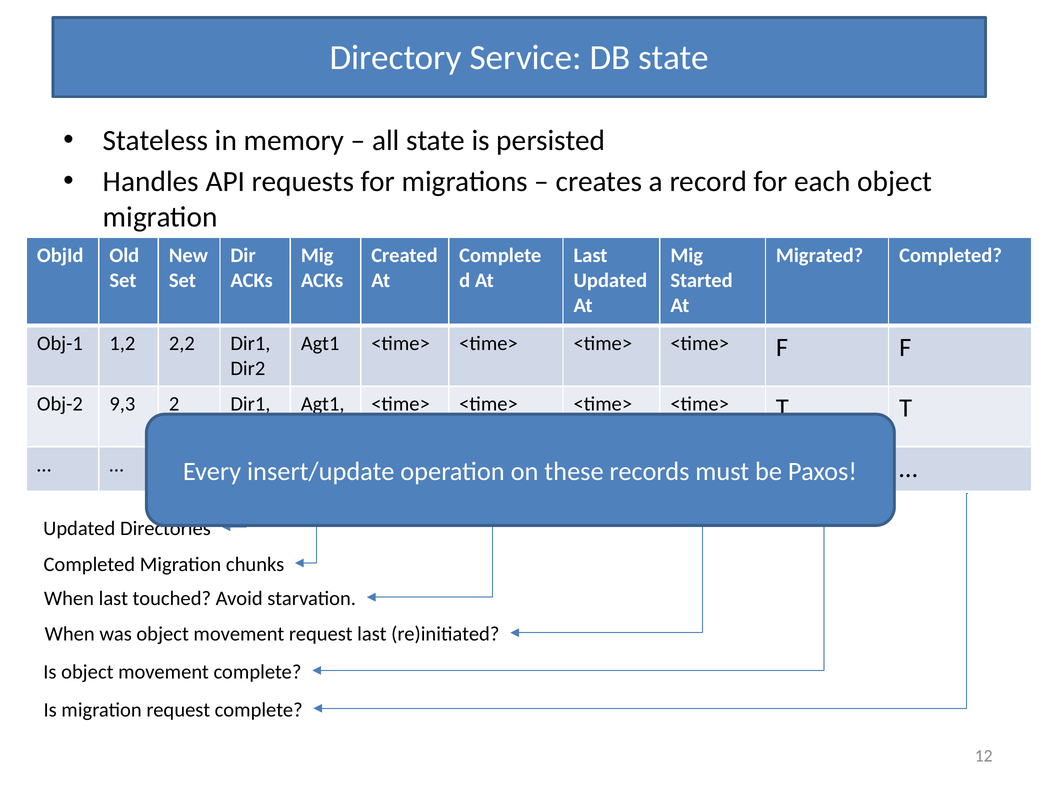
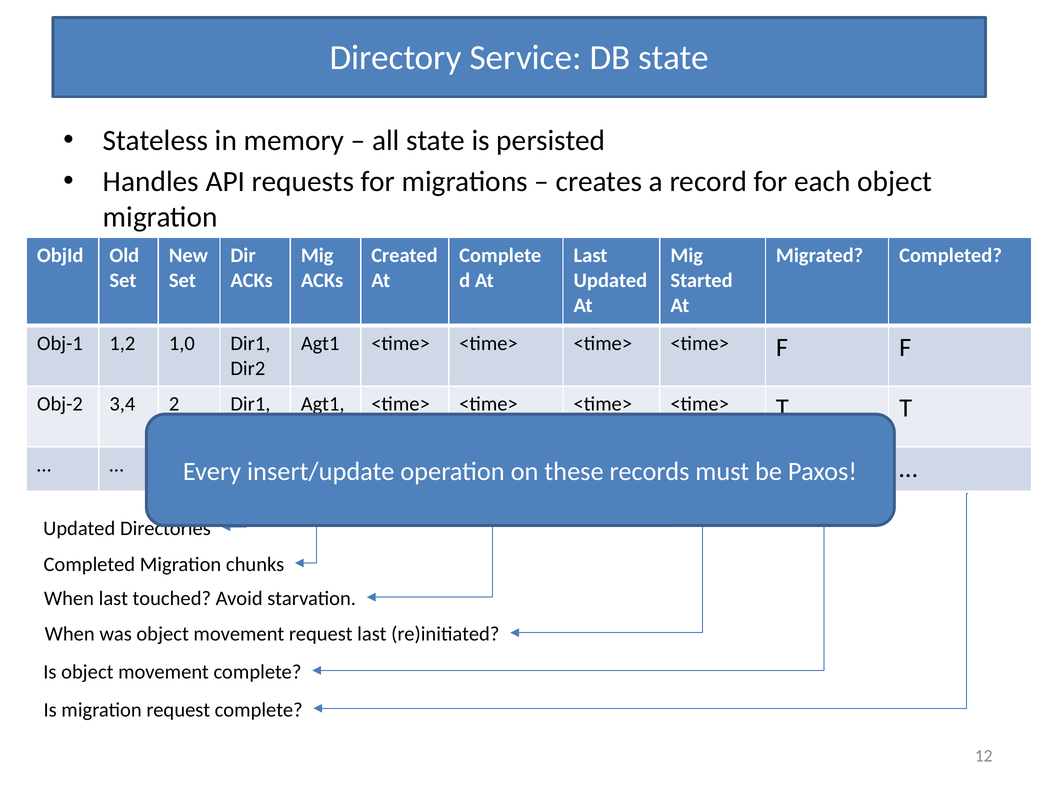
2,2: 2,2 -> 1,0
9,3: 9,3 -> 3,4
